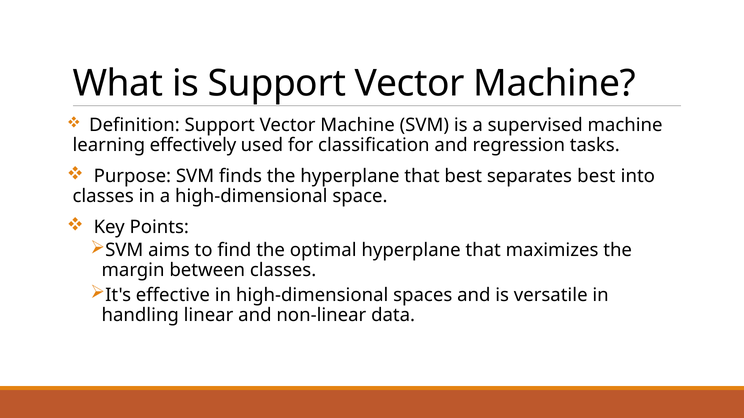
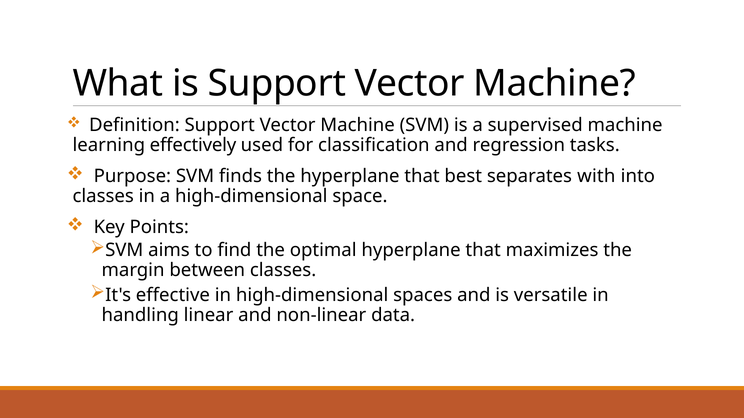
separates best: best -> with
